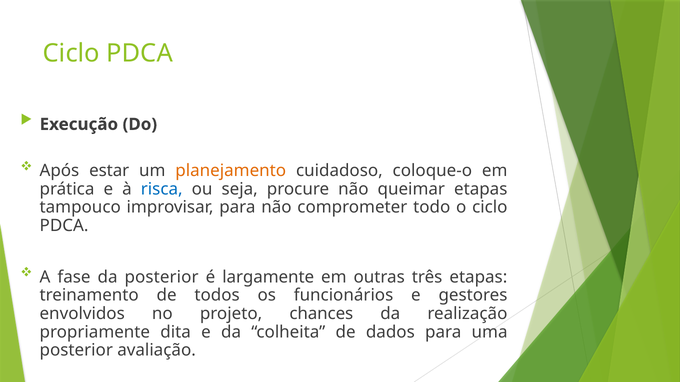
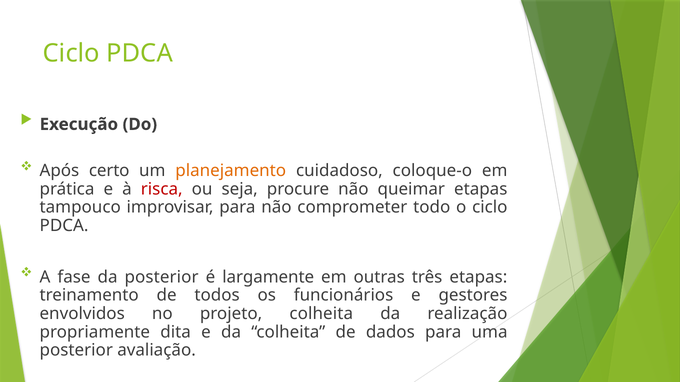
estar: estar -> certo
risca colour: blue -> red
projeto chances: chances -> colheita
